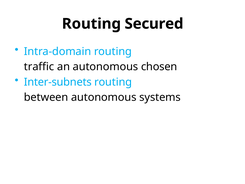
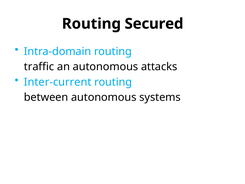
chosen: chosen -> attacks
Inter-subnets: Inter-subnets -> Inter-current
